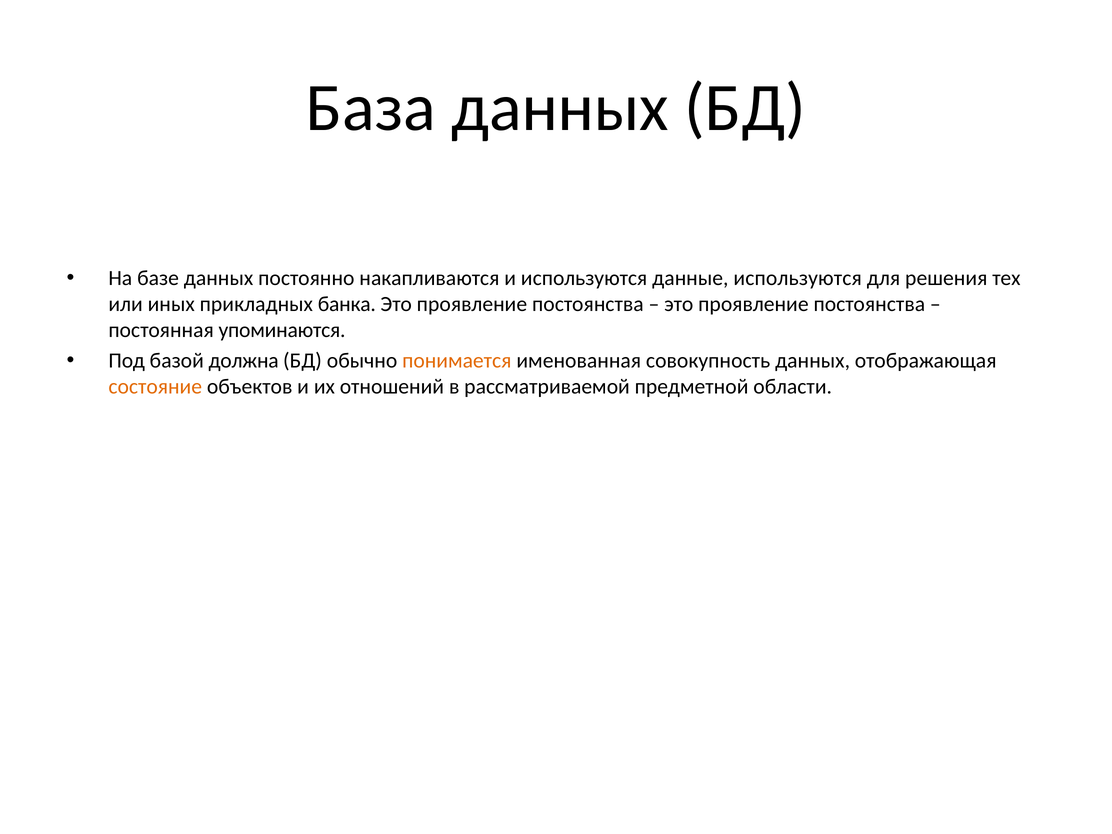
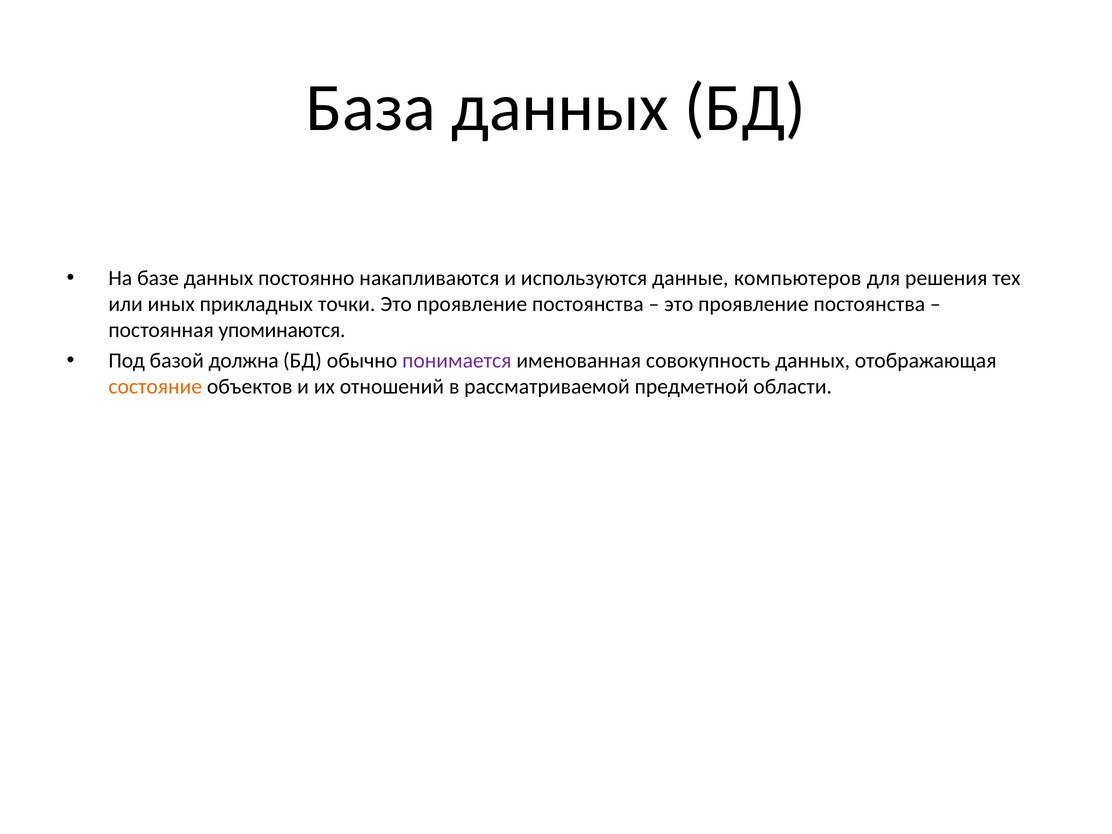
данные используются: используются -> компьютеров
банка: банка -> точки
понимается colour: orange -> purple
